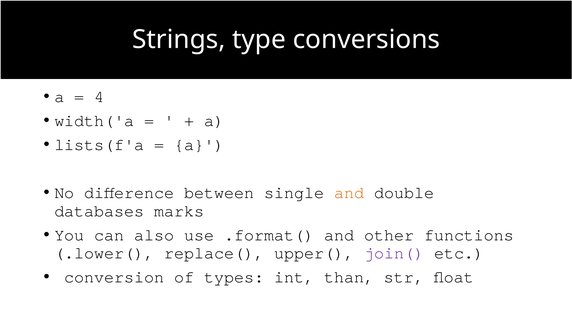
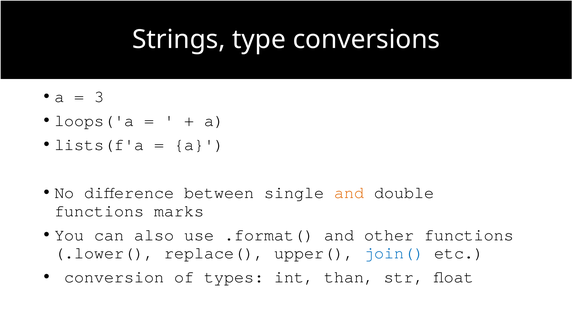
4: 4 -> 3
width('a: width('a -> loops('a
databases at (99, 211): databases -> functions
join( colour: purple -> blue
